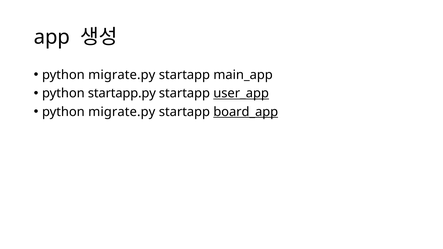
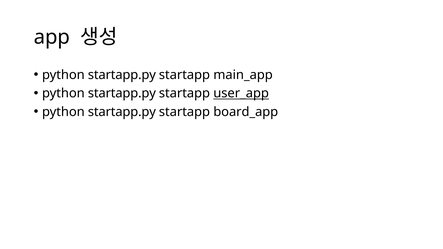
migrate.py at (122, 75): migrate.py -> startapp.py
migrate.py at (122, 112): migrate.py -> startapp.py
board_app underline: present -> none
